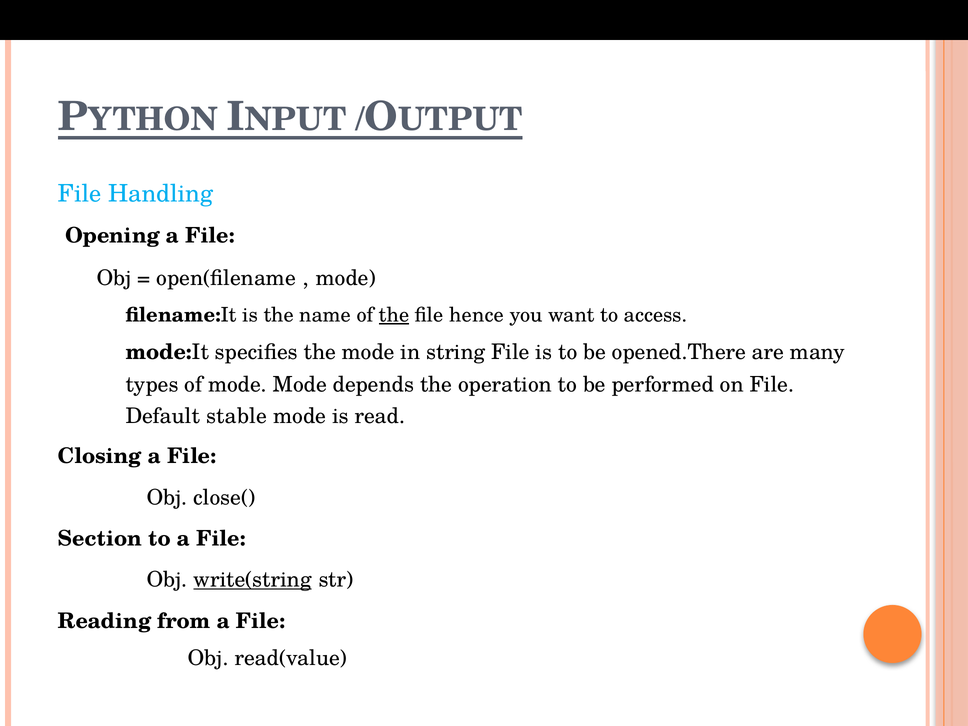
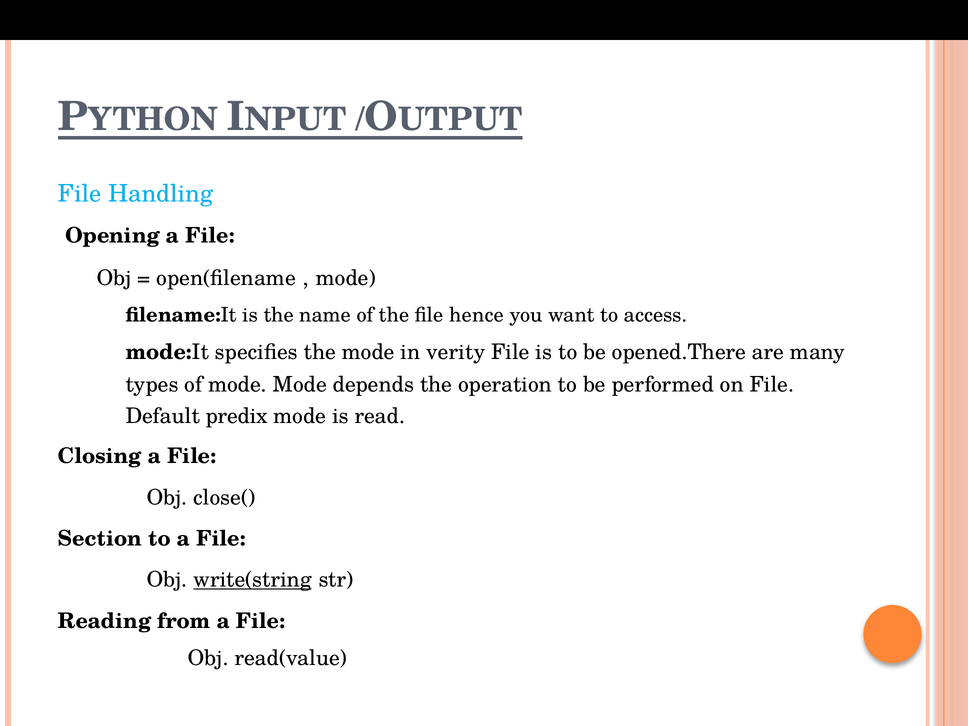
the at (394, 315) underline: present -> none
string: string -> verity
stable: stable -> predix
